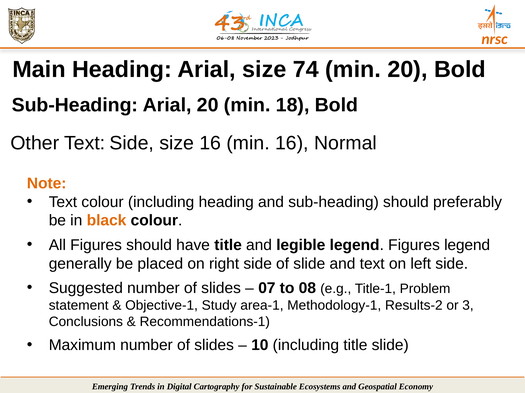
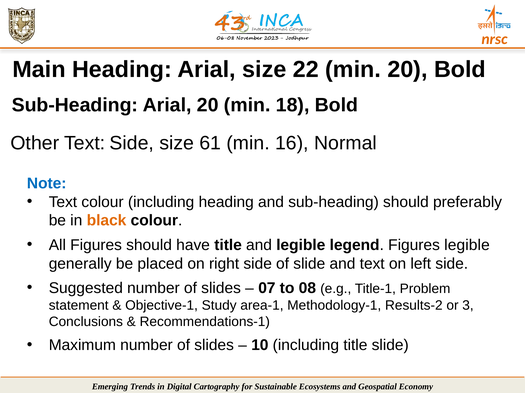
74: 74 -> 22
size 16: 16 -> 61
Note colour: orange -> blue
Figures legend: legend -> legible
